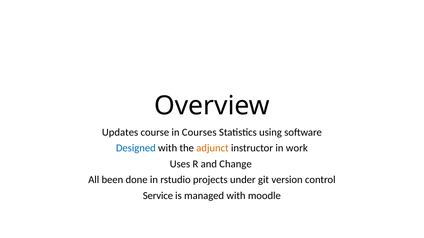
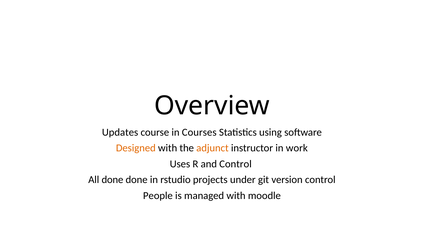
Designed colour: blue -> orange
and Change: Change -> Control
All been: been -> done
Service: Service -> People
